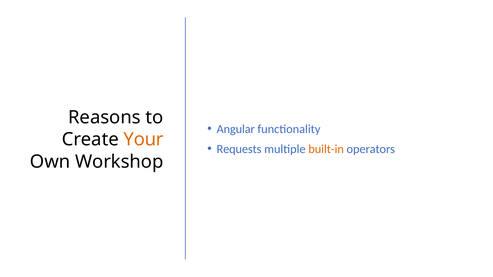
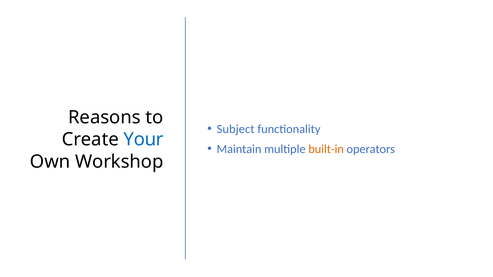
Angular: Angular -> Subject
Your colour: orange -> blue
Requests: Requests -> Maintain
